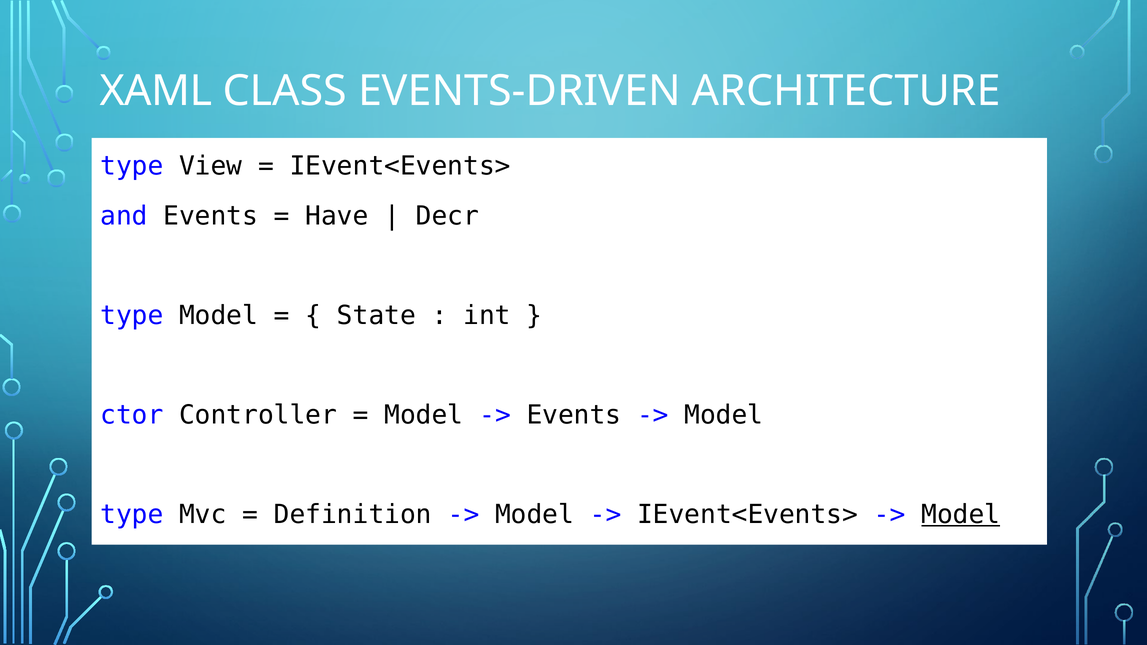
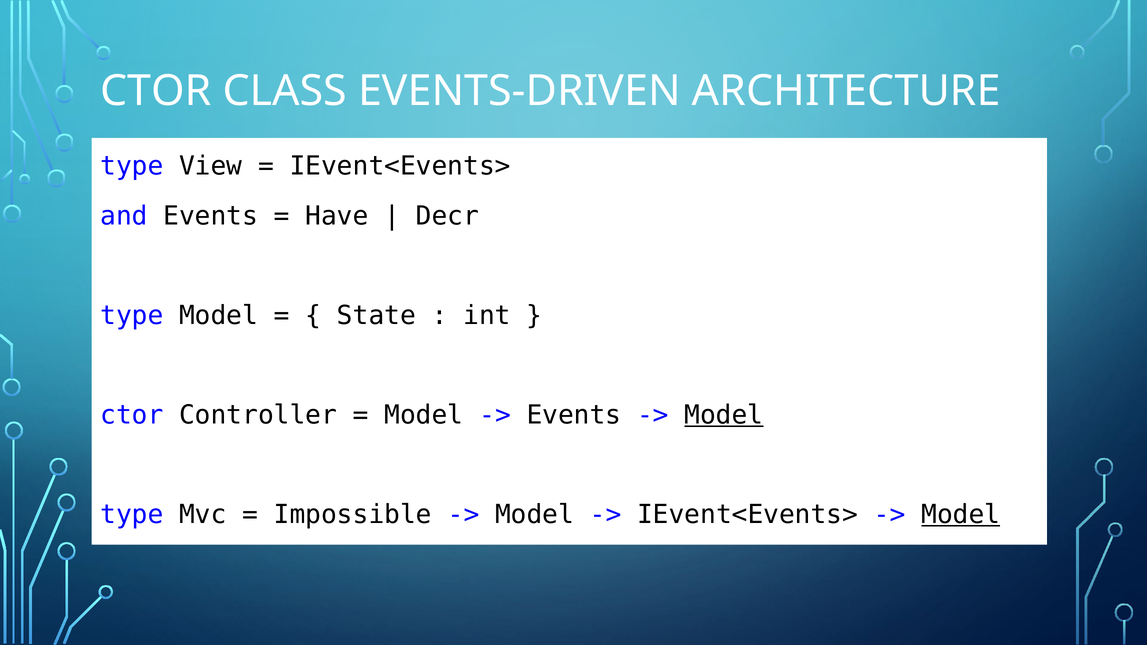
XAML at (156, 91): XAML -> CTOR
Model at (724, 415) underline: none -> present
Definition: Definition -> Impossible
